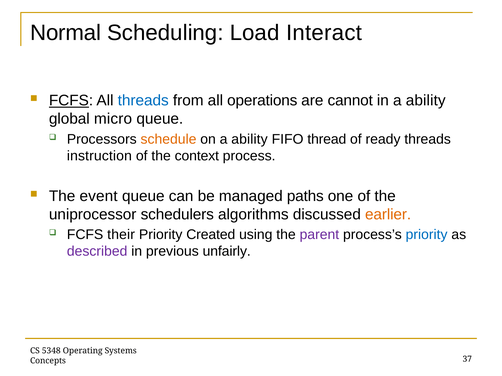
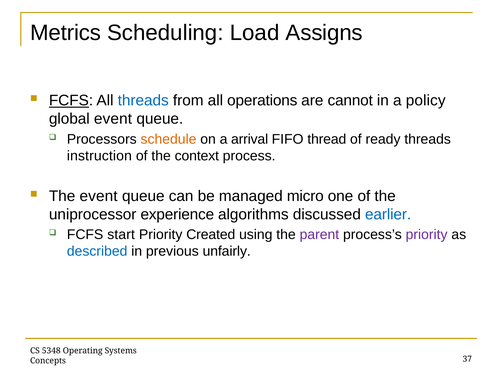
Normal: Normal -> Metrics
Interact: Interact -> Assigns
in a ability: ability -> policy
global micro: micro -> event
on a ability: ability -> arrival
paths: paths -> micro
schedulers: schedulers -> experience
earlier colour: orange -> blue
their: their -> start
priority at (427, 235) colour: blue -> purple
described colour: purple -> blue
